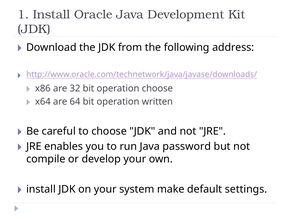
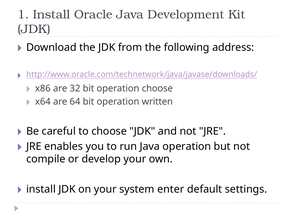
Java password: password -> operation
make: make -> enter
